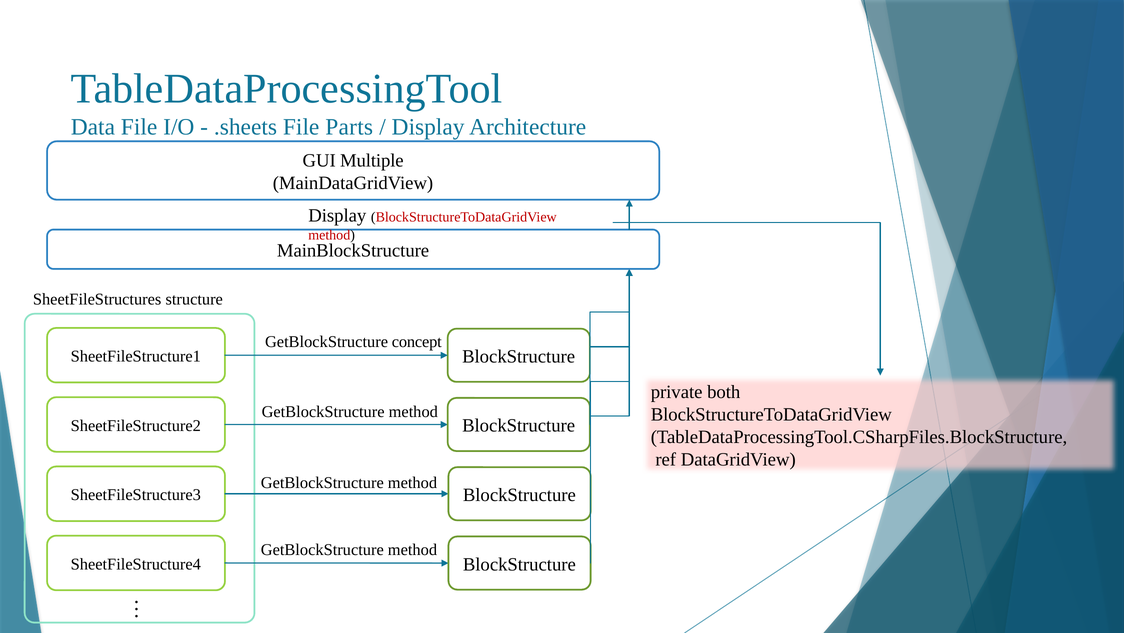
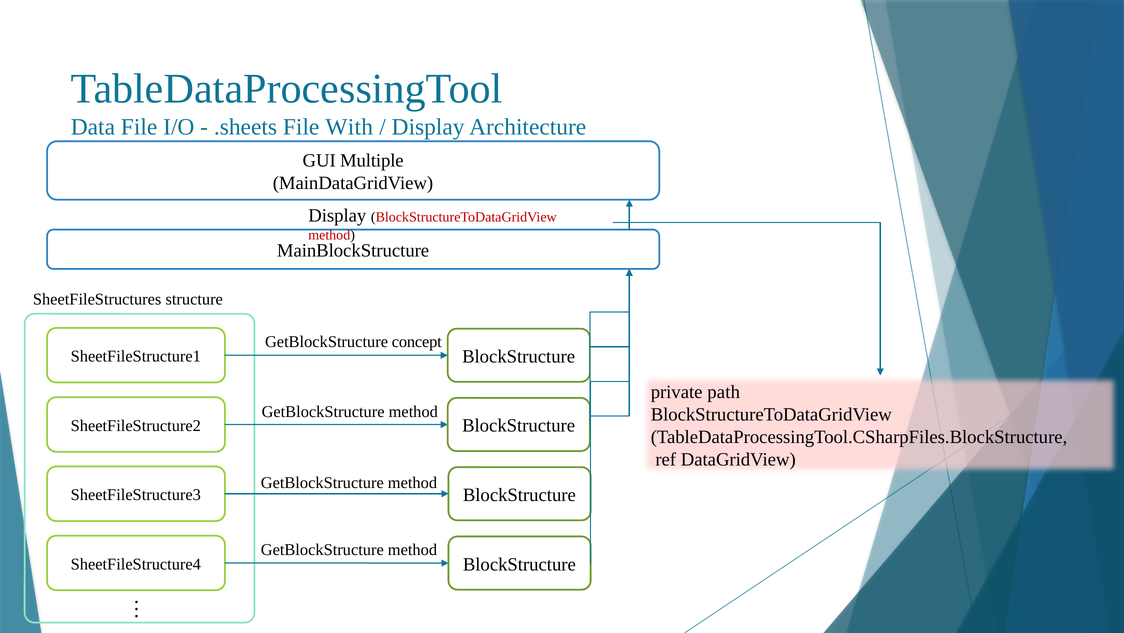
Parts: Parts -> With
both: both -> path
